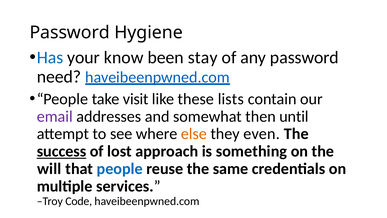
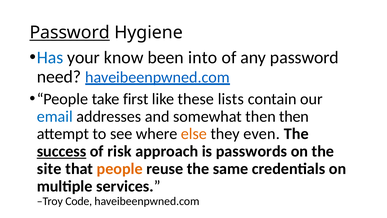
Password at (70, 33) underline: none -> present
stay: stay -> into
visit: visit -> first
email colour: purple -> blue
then until: until -> then
lost: lost -> risk
something: something -> passwords
will: will -> site
people at (120, 169) colour: blue -> orange
